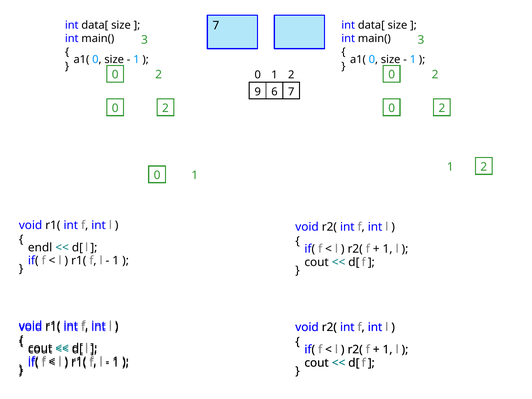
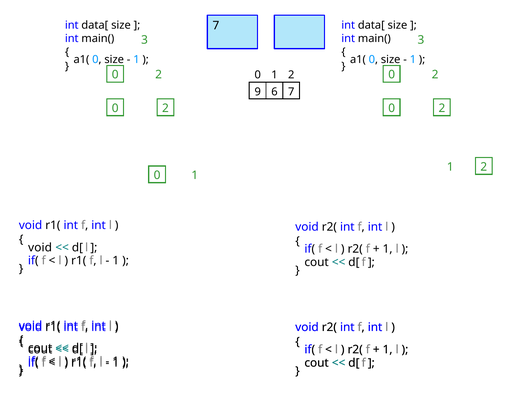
endl at (40, 247): endl -> void
